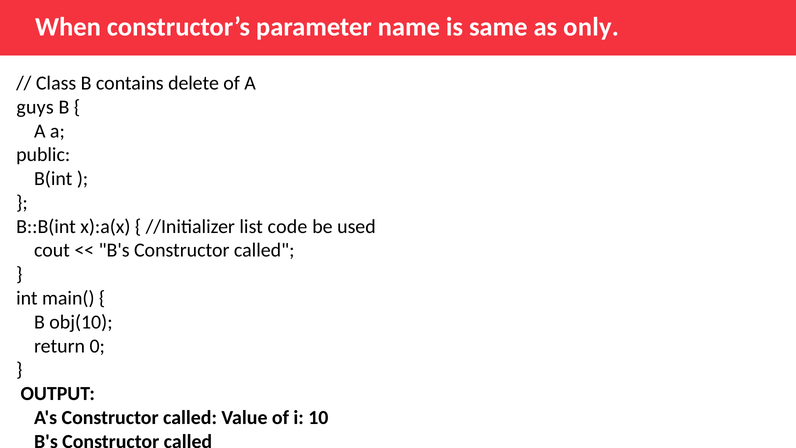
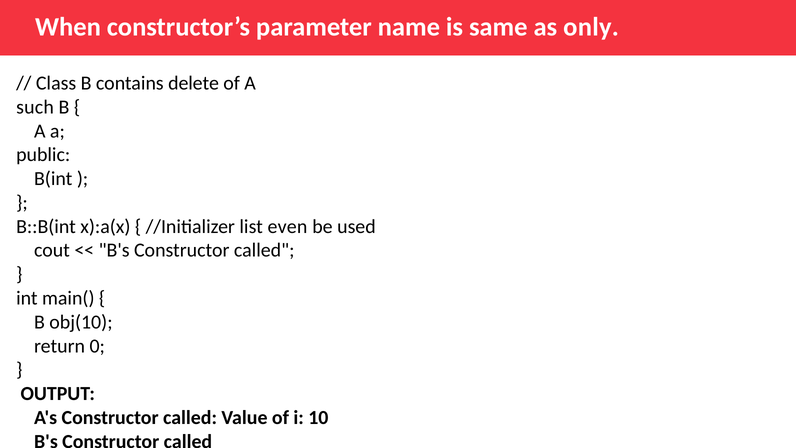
guys: guys -> such
code: code -> even
